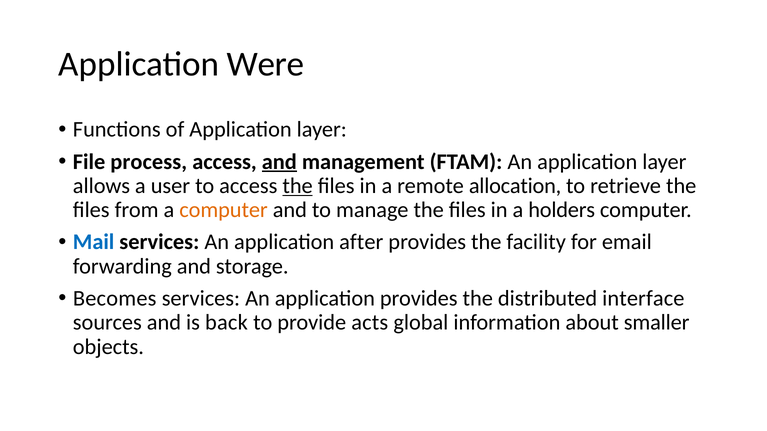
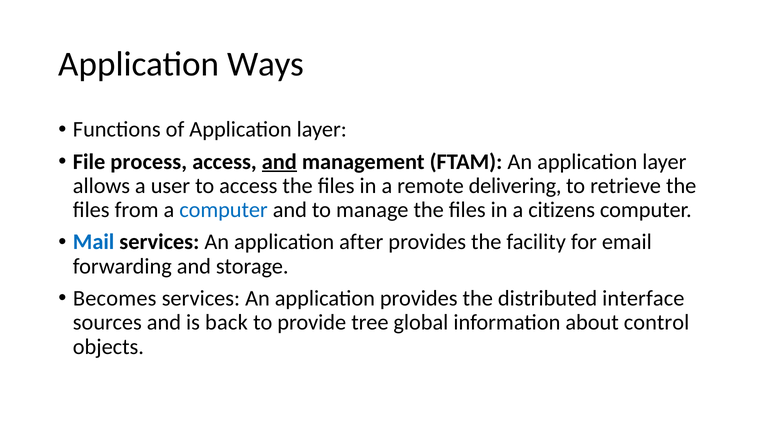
Were: Were -> Ways
the at (298, 186) underline: present -> none
allocation: allocation -> delivering
computer at (224, 210) colour: orange -> blue
holders: holders -> citizens
acts: acts -> tree
smaller: smaller -> control
